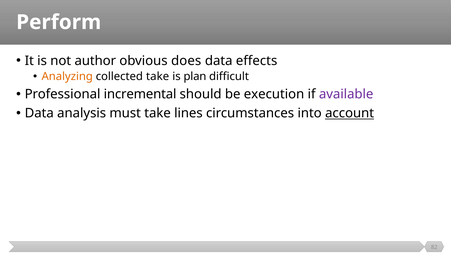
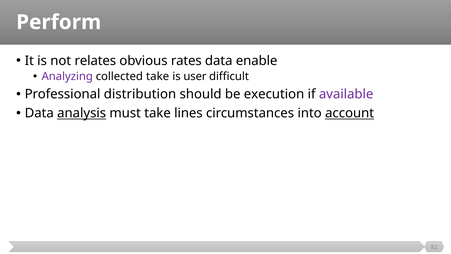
author: author -> relates
does: does -> rates
effects: effects -> enable
Analyzing colour: orange -> purple
plan: plan -> user
incremental: incremental -> distribution
analysis underline: none -> present
